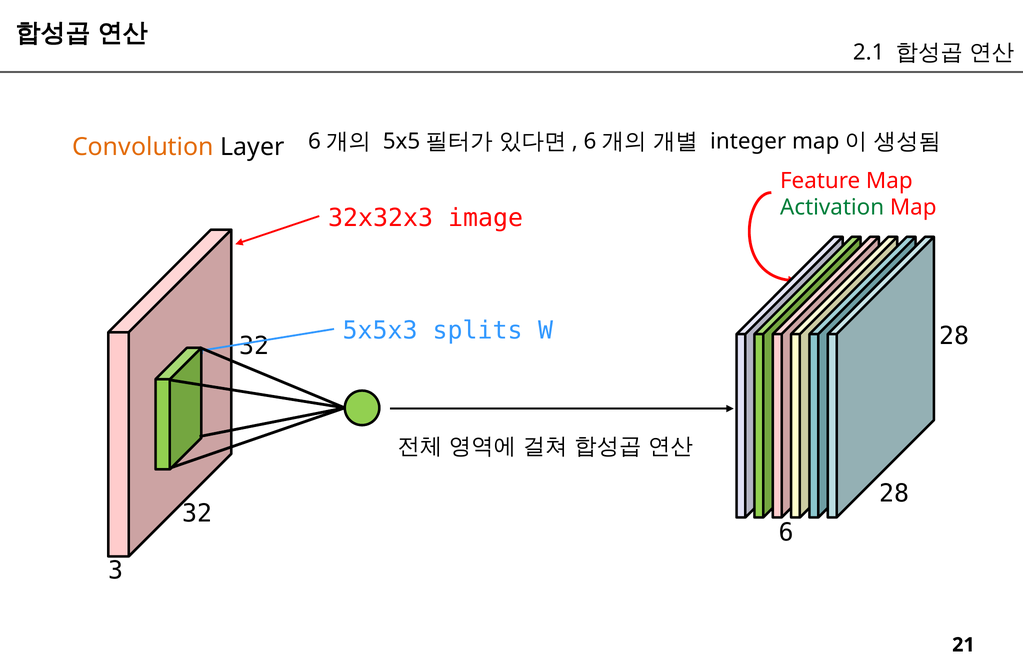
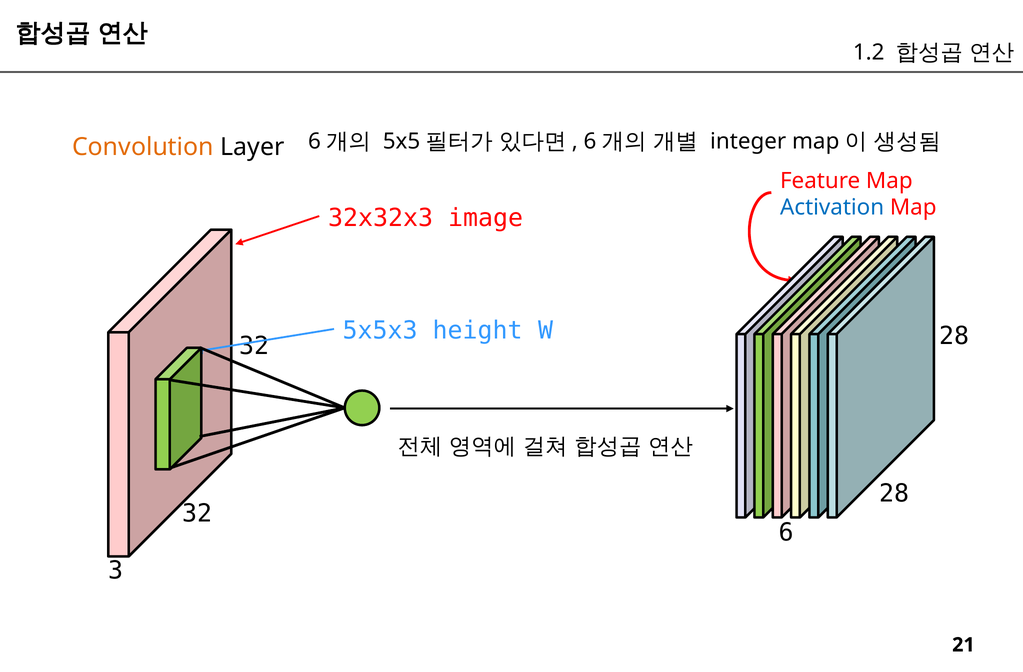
2.1: 2.1 -> 1.2
Activation colour: green -> blue
splits: splits -> height
